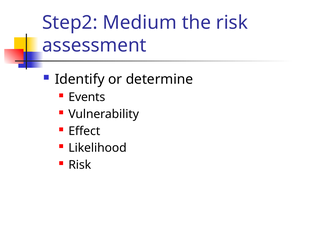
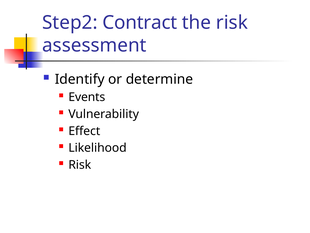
Medium: Medium -> Contract
